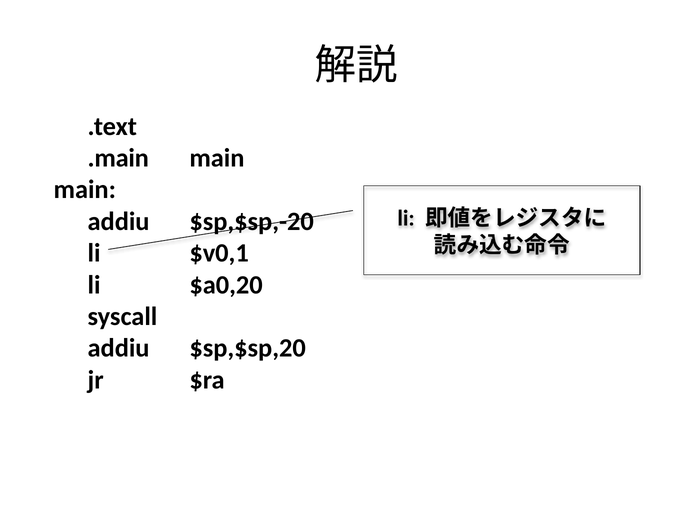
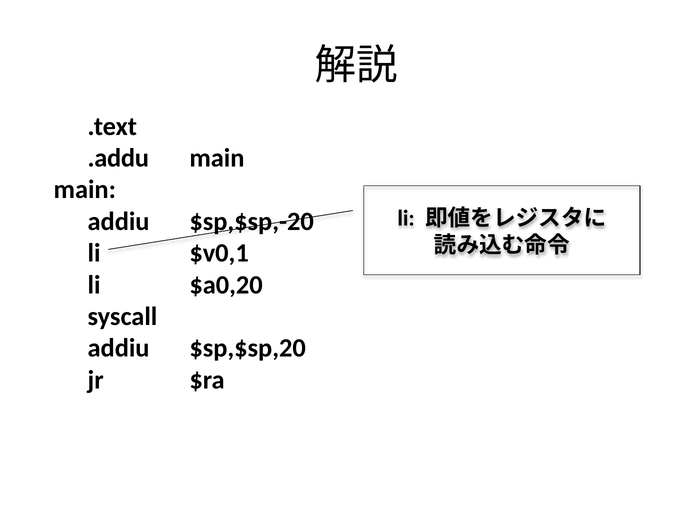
.main: .main -> .addu
